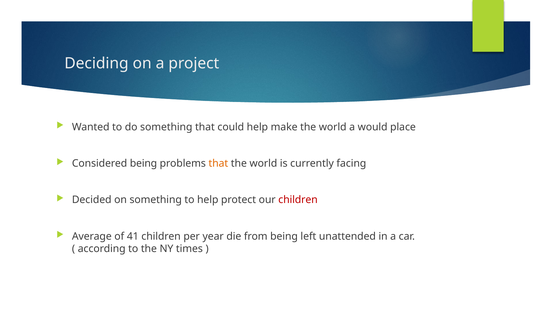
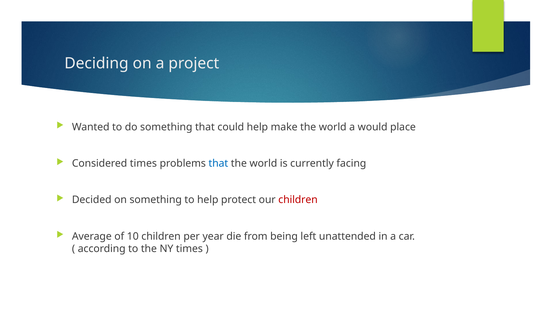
Considered being: being -> times
that at (218, 163) colour: orange -> blue
41: 41 -> 10
